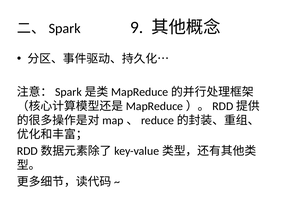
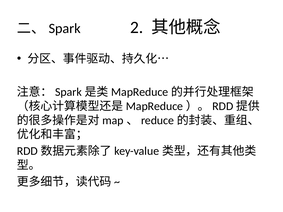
9: 9 -> 2
